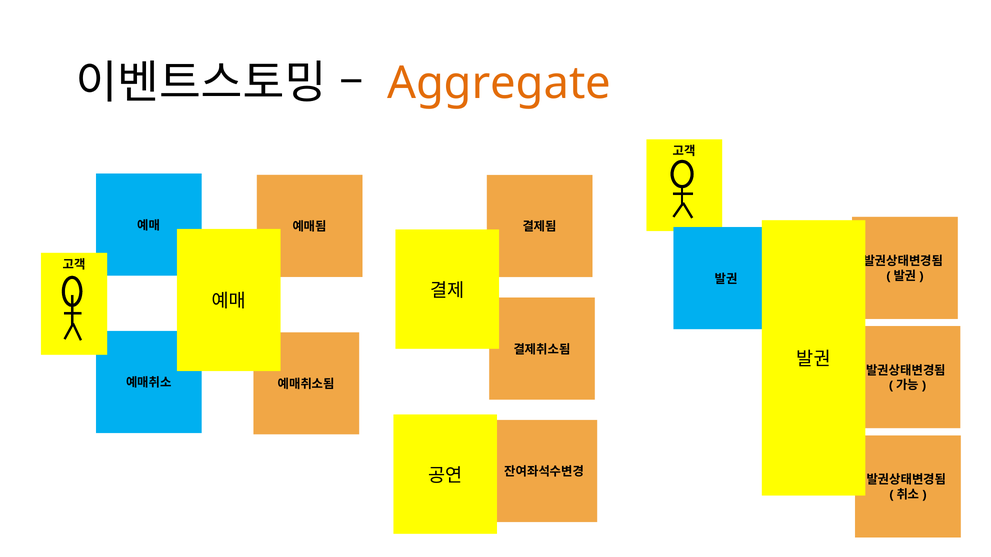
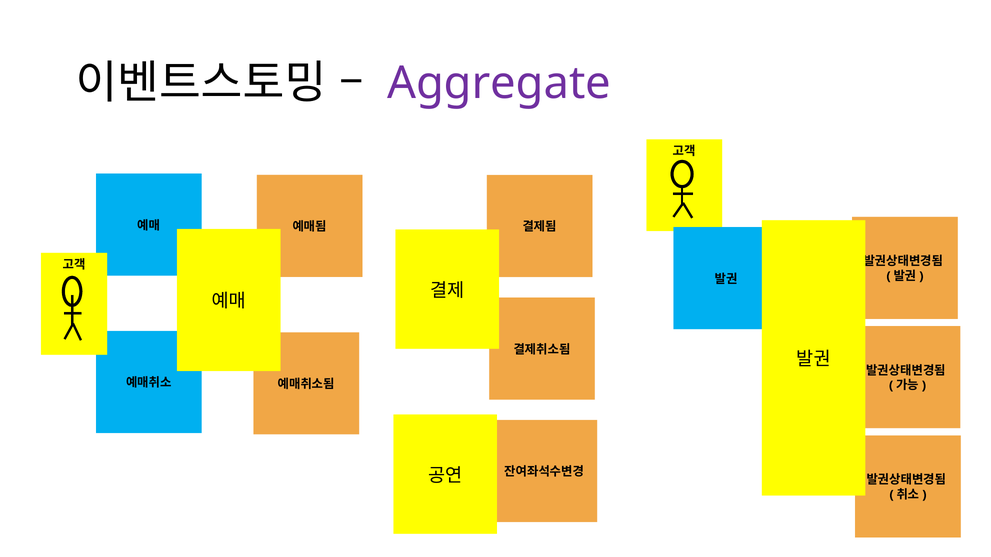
Aggregate colour: orange -> purple
